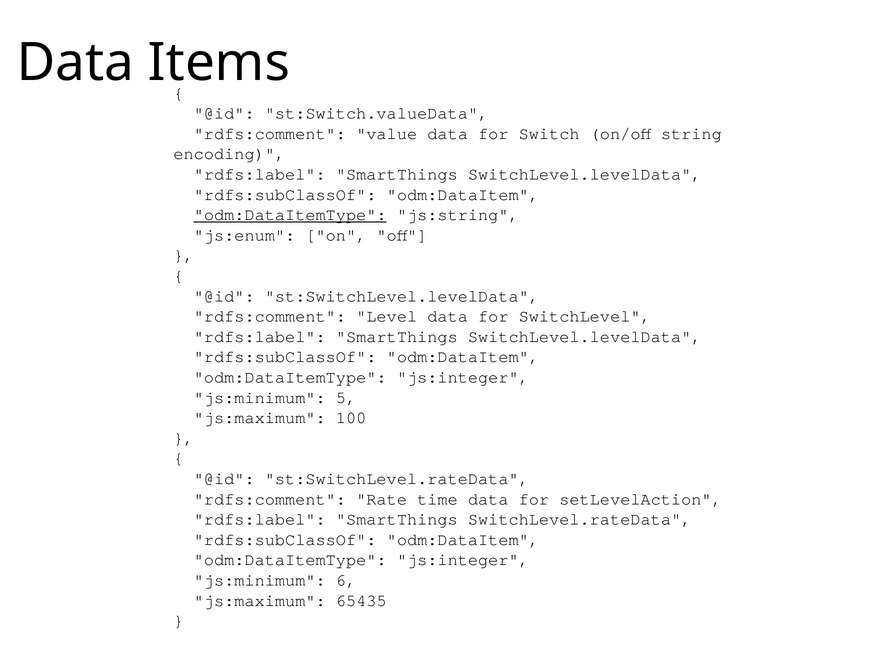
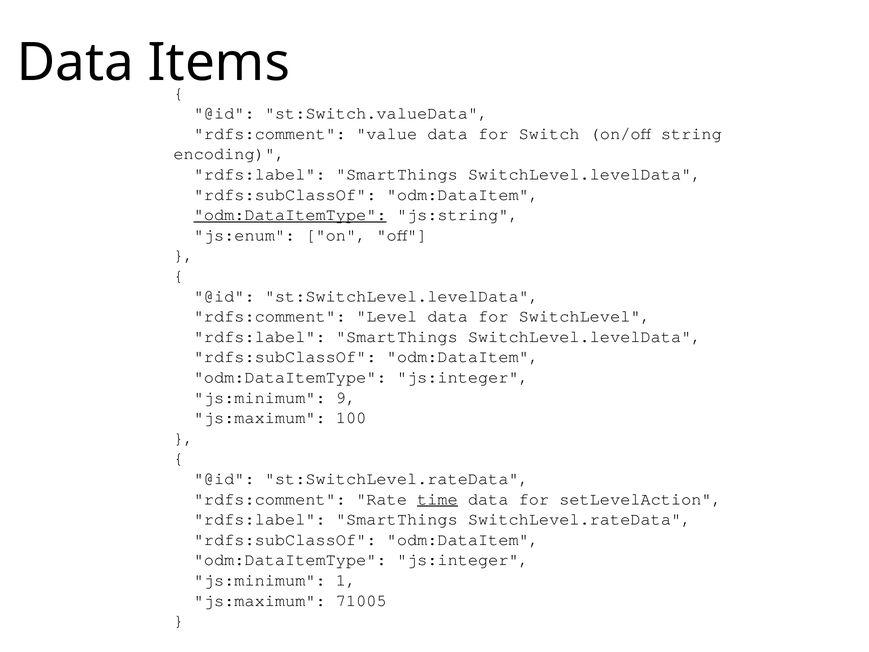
5: 5 -> 9
time underline: none -> present
6: 6 -> 1
65435: 65435 -> 71005
